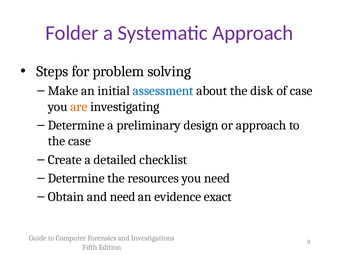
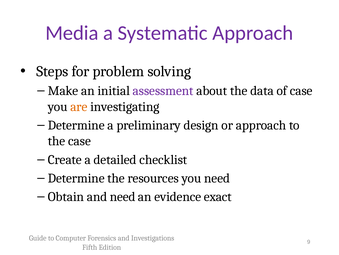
Folder: Folder -> Media
assessment colour: blue -> purple
disk: disk -> data
